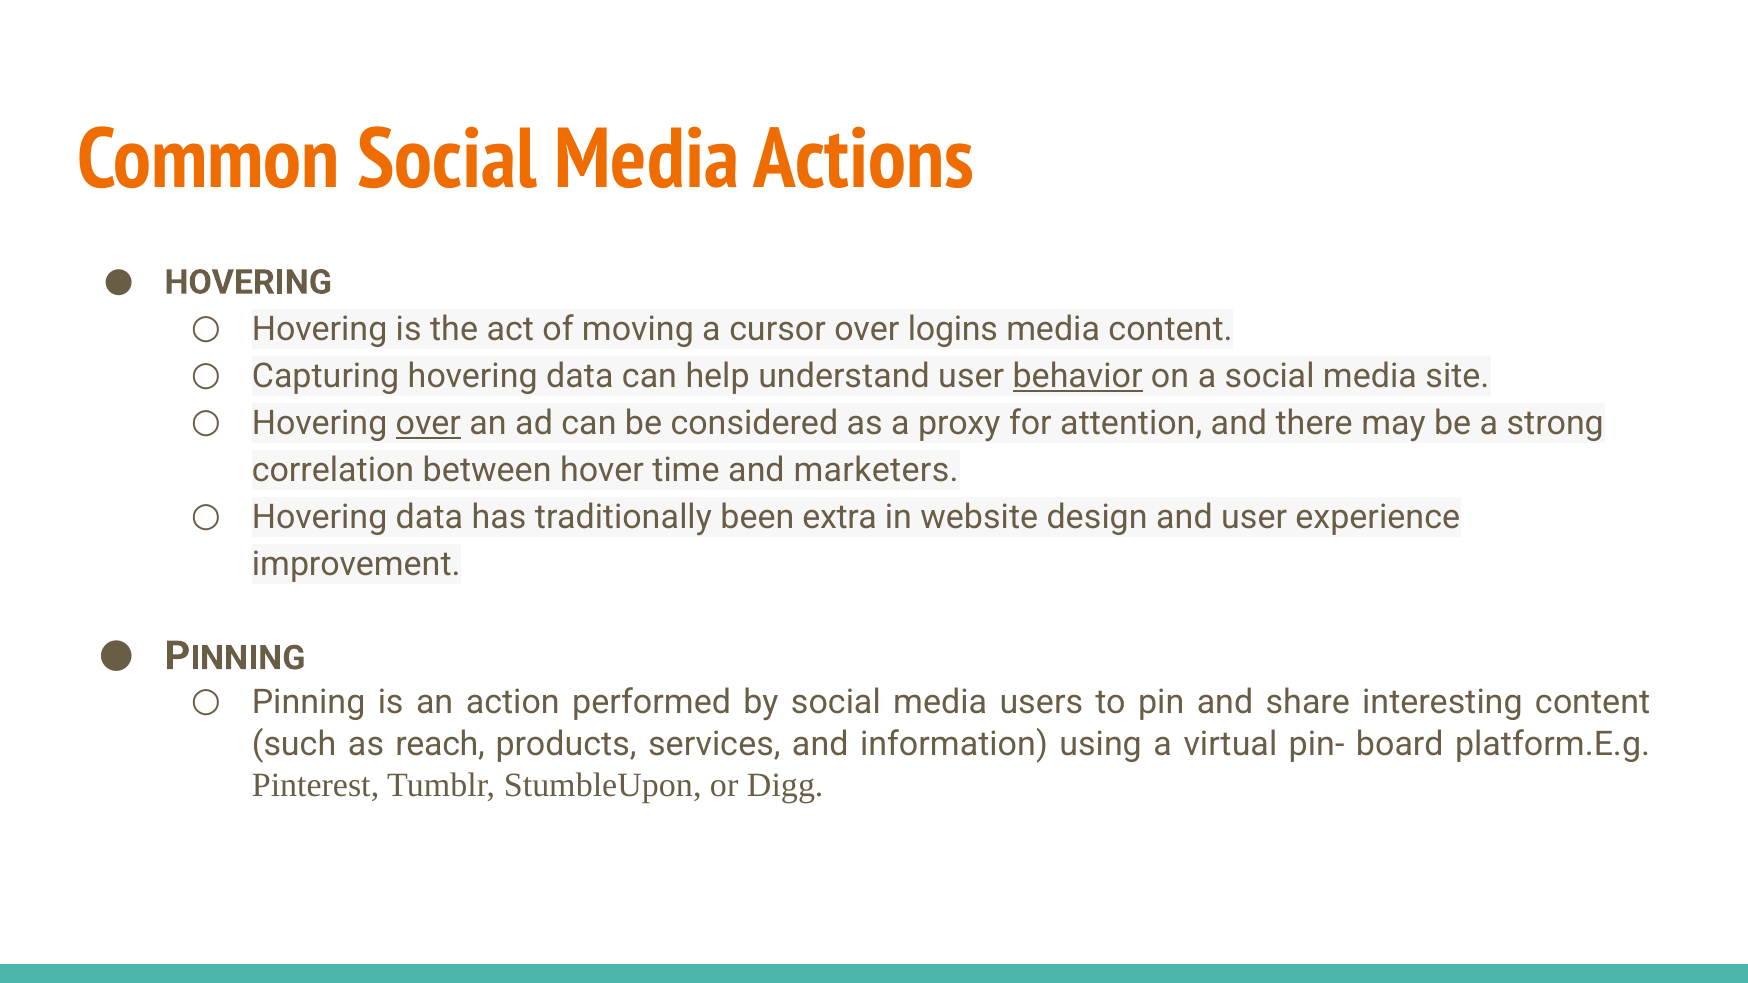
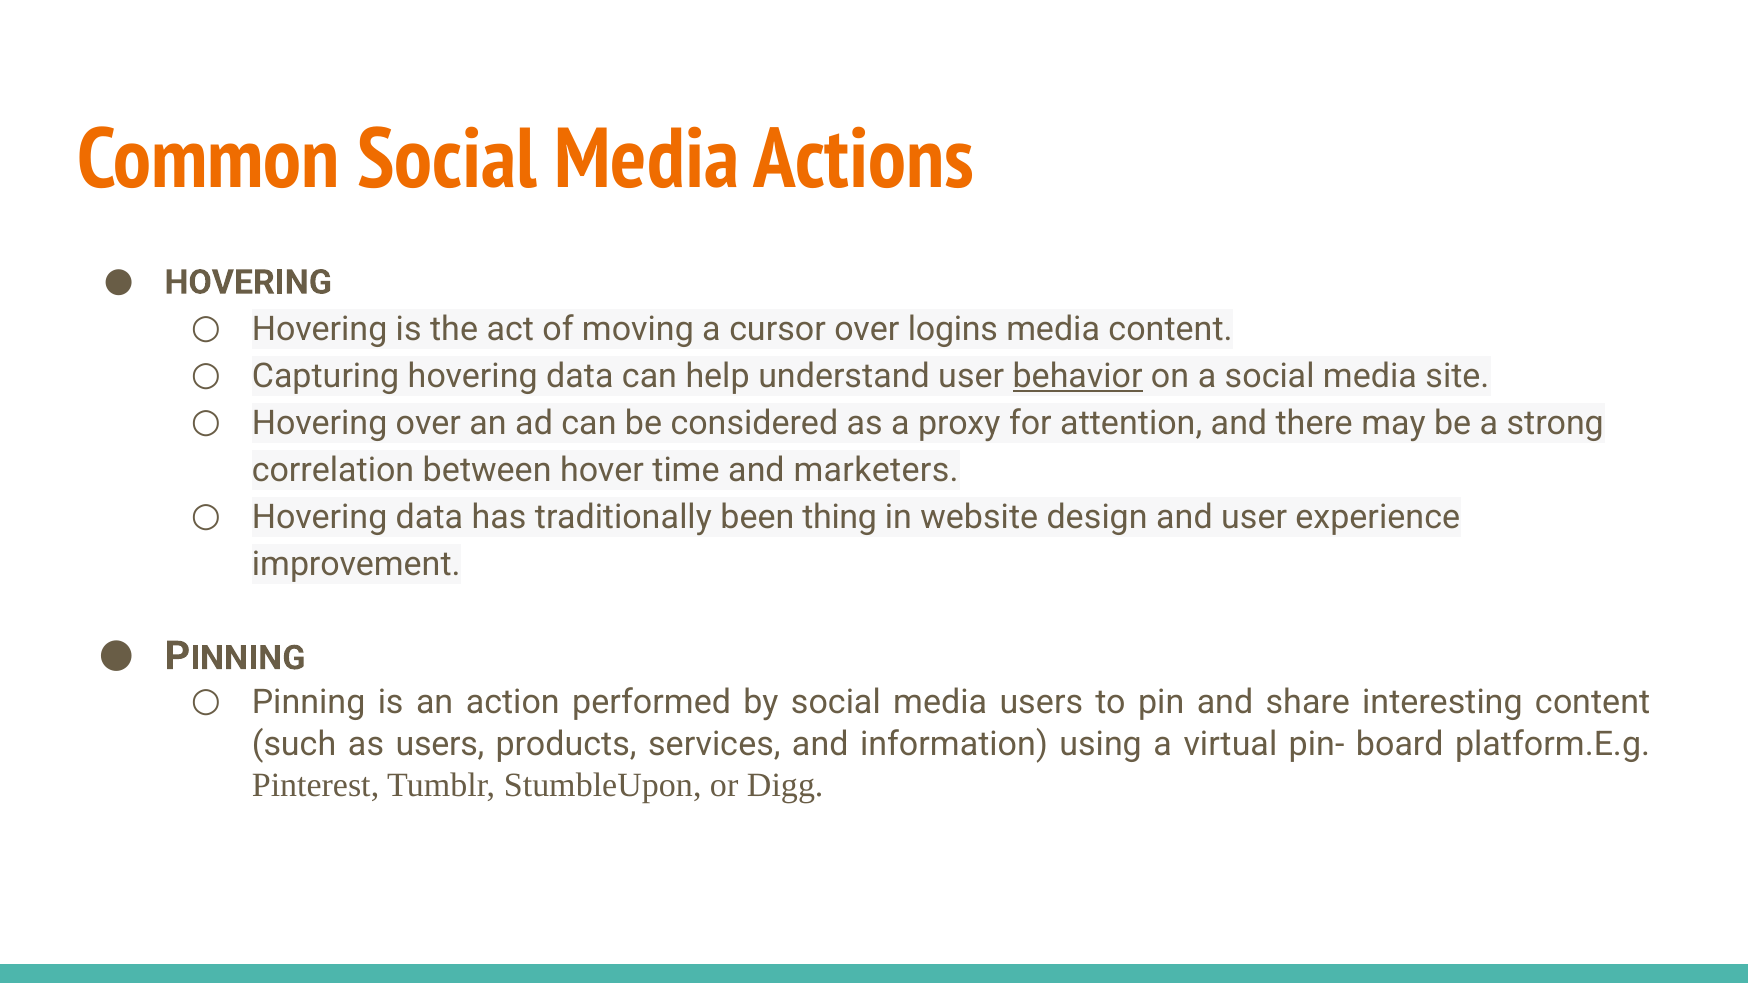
over at (428, 423) underline: present -> none
extra: extra -> thing
as reach: reach -> users
